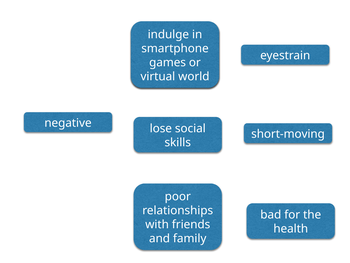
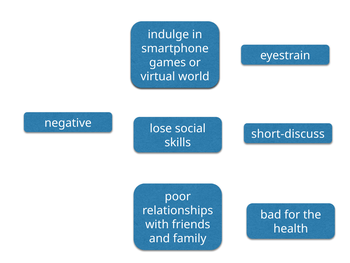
short-moving: short-moving -> short-discuss
